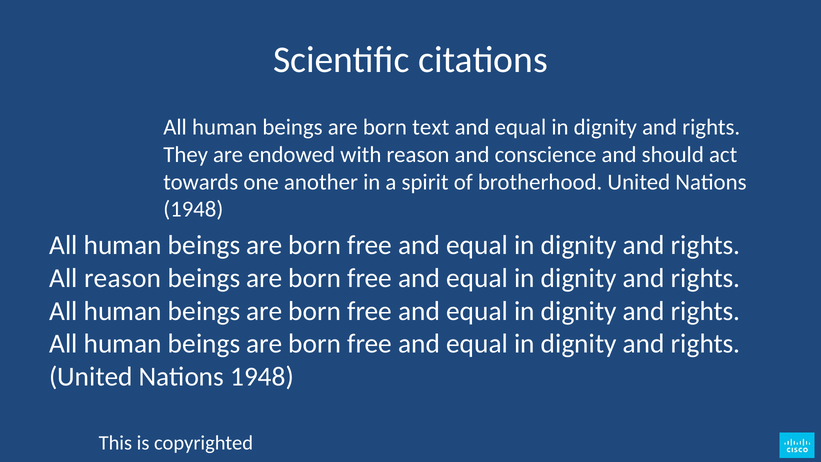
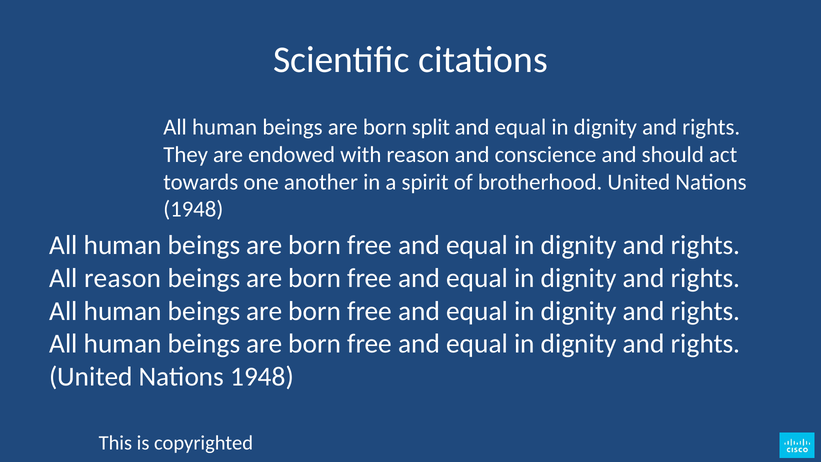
text: text -> split
